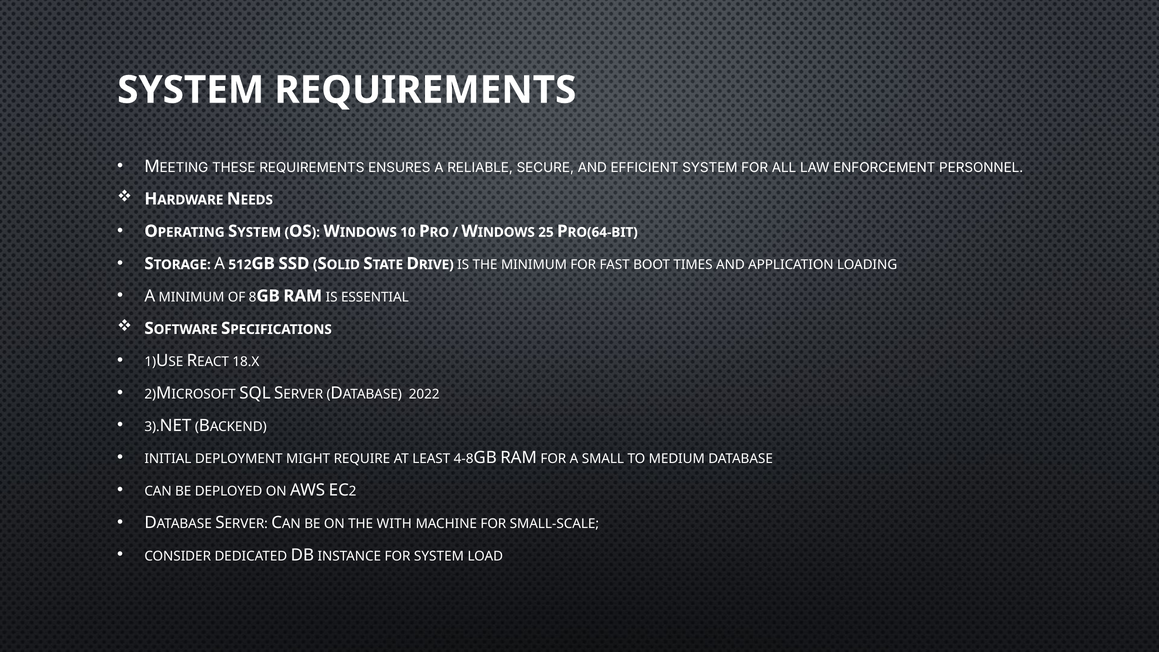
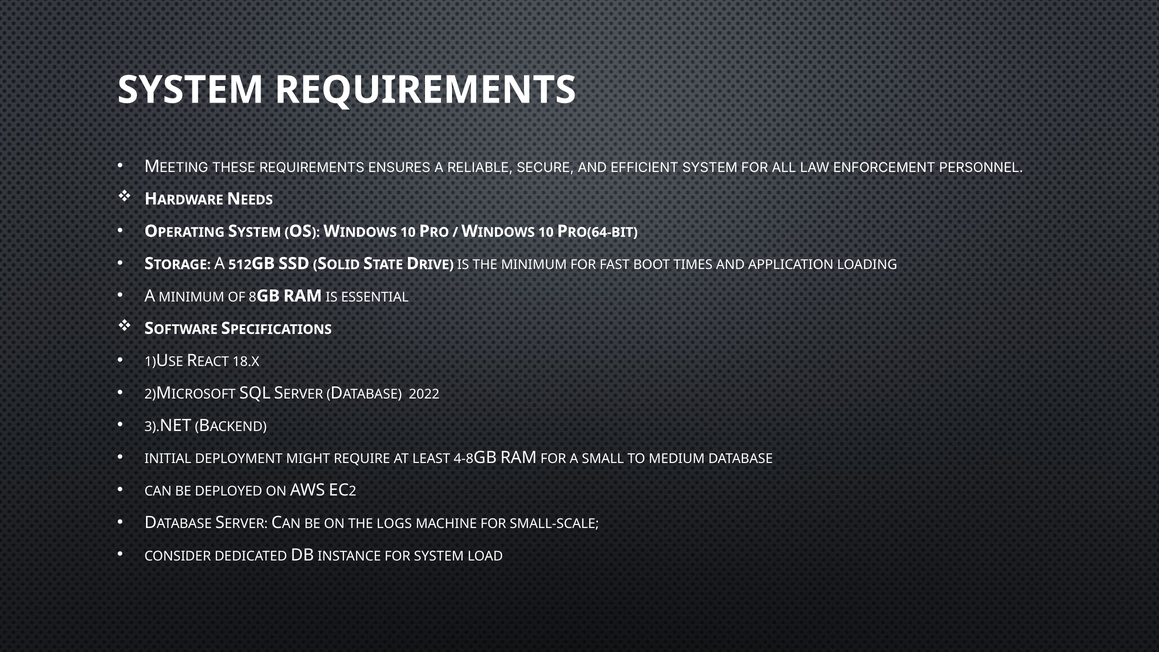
25 at (546, 232): 25 -> 10
WITH: WITH -> LOGS
